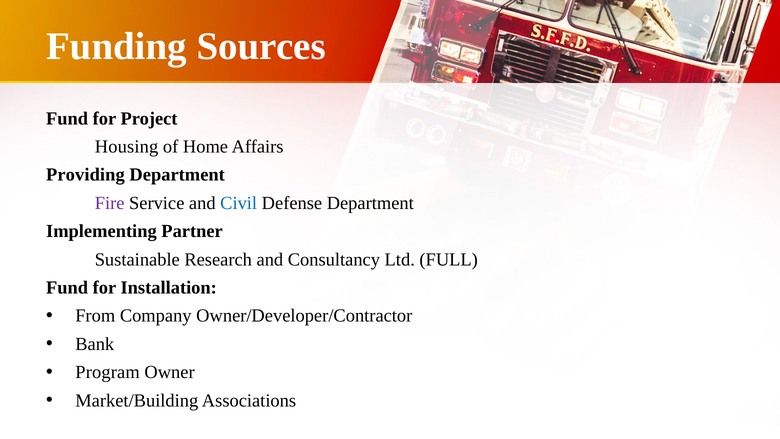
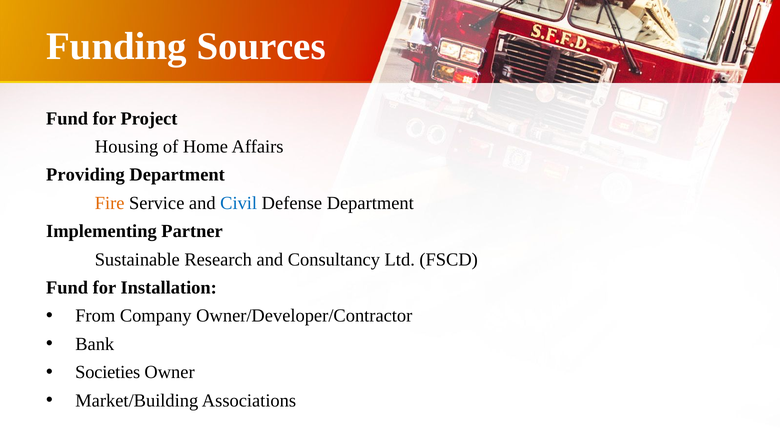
Fire colour: purple -> orange
FULL: FULL -> FSCD
Program: Program -> Societies
